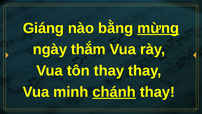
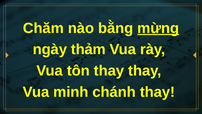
Giáng: Giáng -> Chăm
thắm: thắm -> thảm
chánh underline: present -> none
